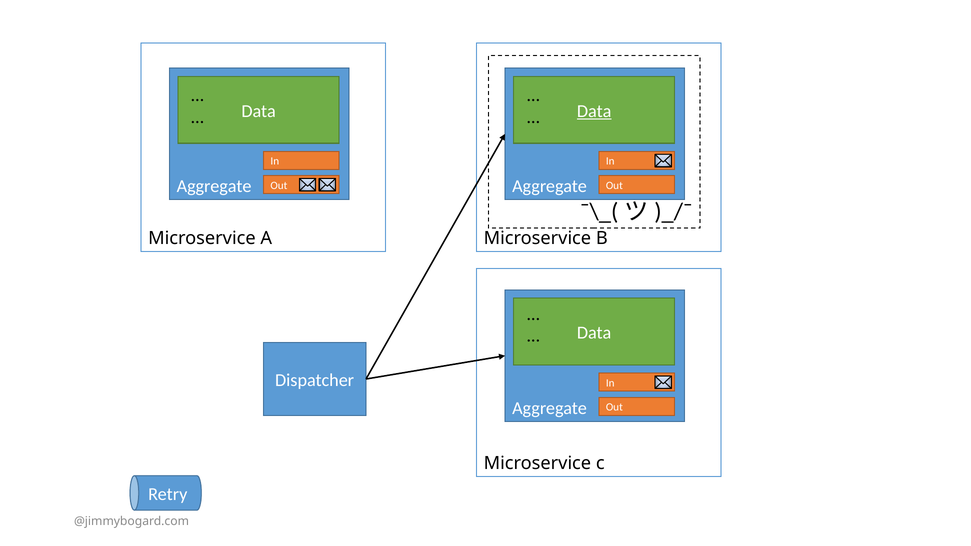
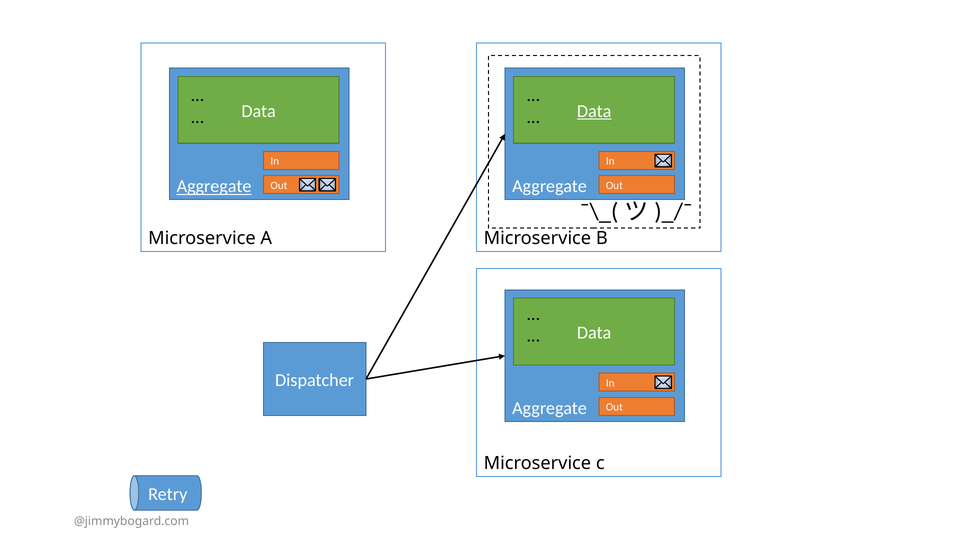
Aggregate at (214, 187) underline: none -> present
